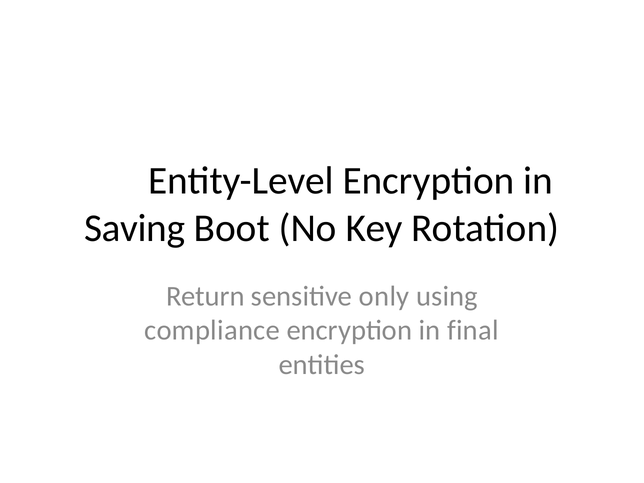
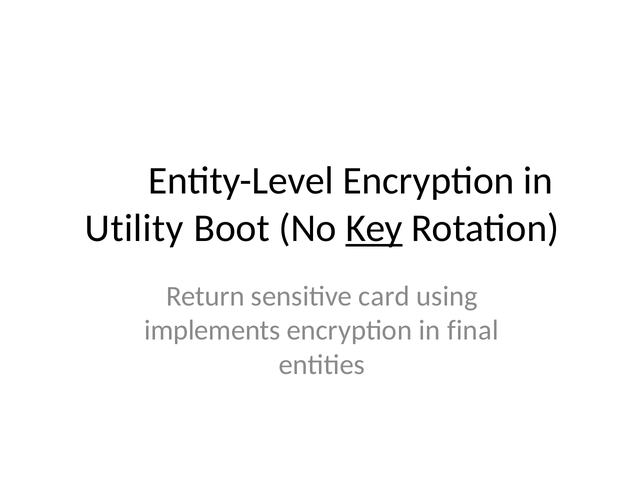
Saving: Saving -> Utility
Key underline: none -> present
only: only -> card
compliance: compliance -> implements
